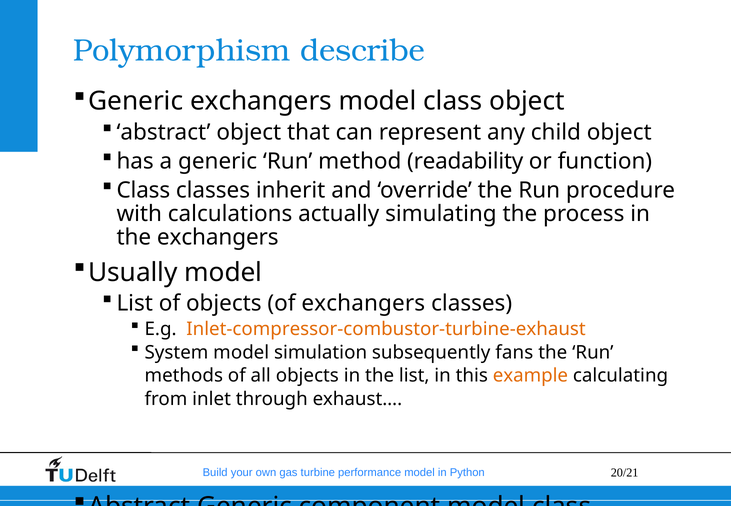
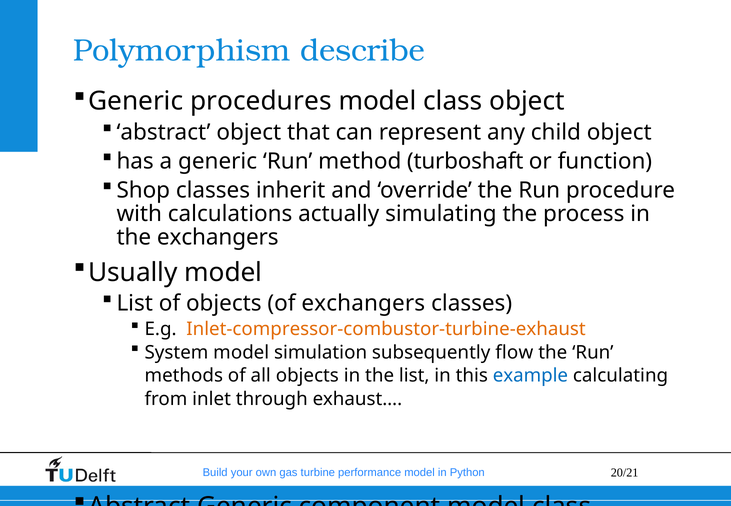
Generic exchangers: exchangers -> procedures
readability: readability -> turboshaft
Class at (143, 191): Class -> Shop
fans: fans -> flow
example colour: orange -> blue
